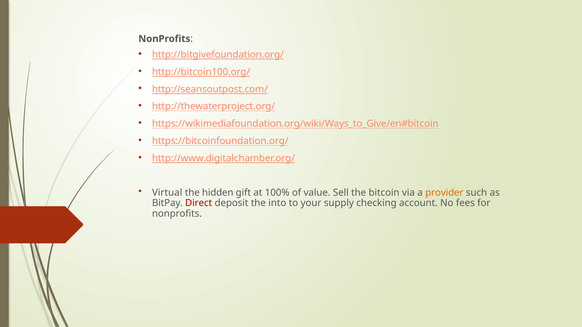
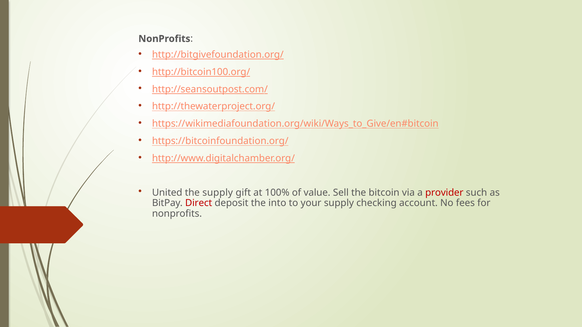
Virtual: Virtual -> United
the hidden: hidden -> supply
provider colour: orange -> red
